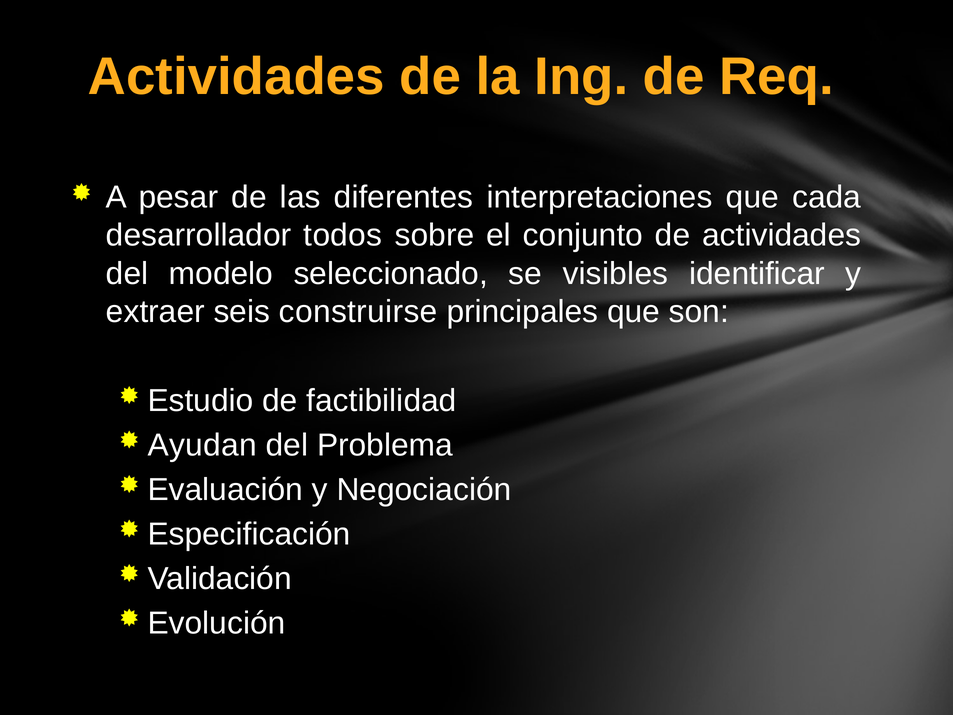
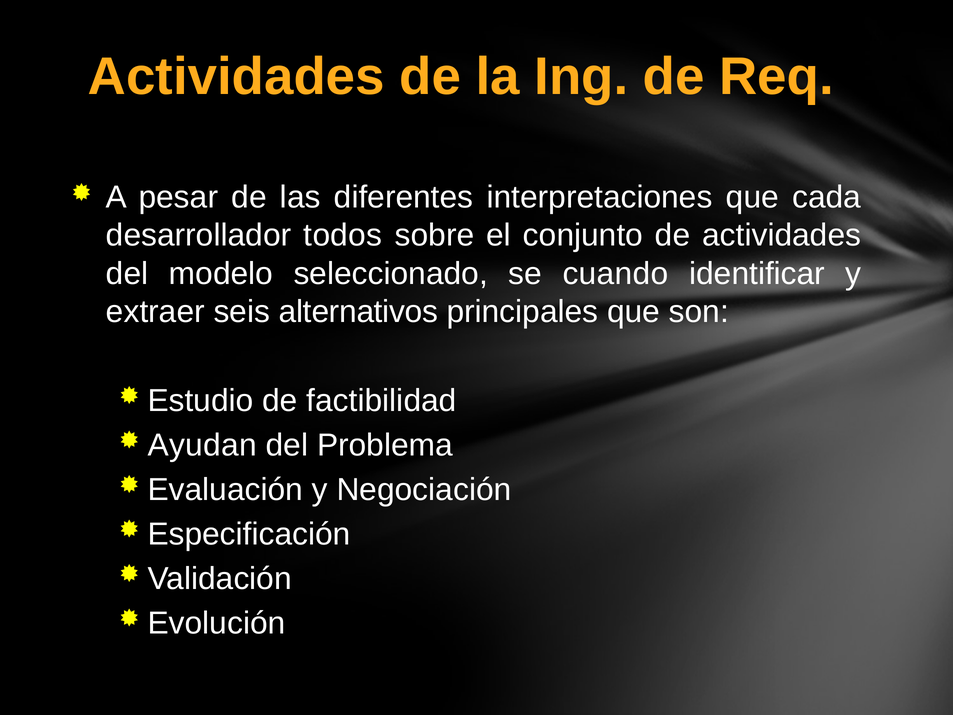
visibles: visibles -> cuando
construirse: construirse -> alternativos
